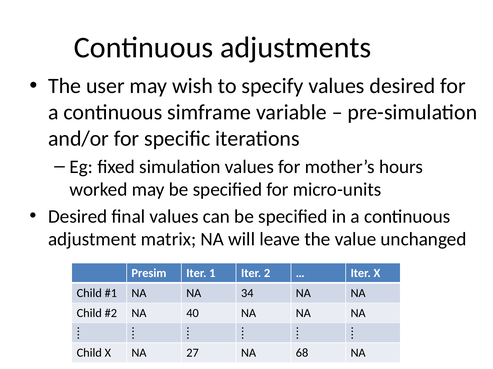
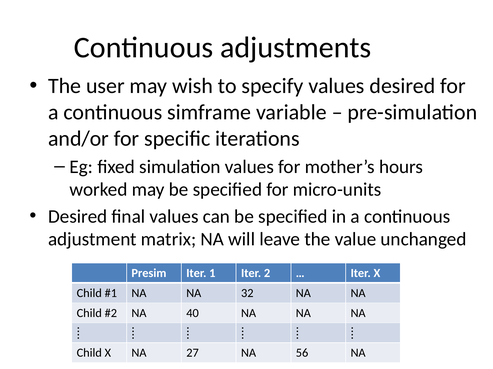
34: 34 -> 32
68: 68 -> 56
